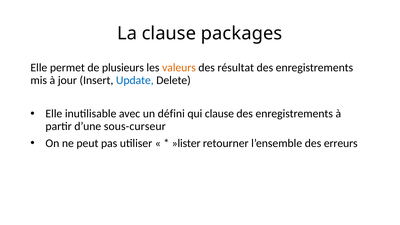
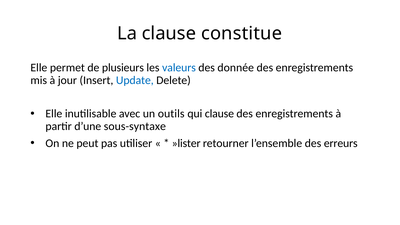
packages: packages -> constitue
valeurs colour: orange -> blue
résultat: résultat -> donnée
défini: défini -> outils
sous-curseur: sous-curseur -> sous-syntaxe
